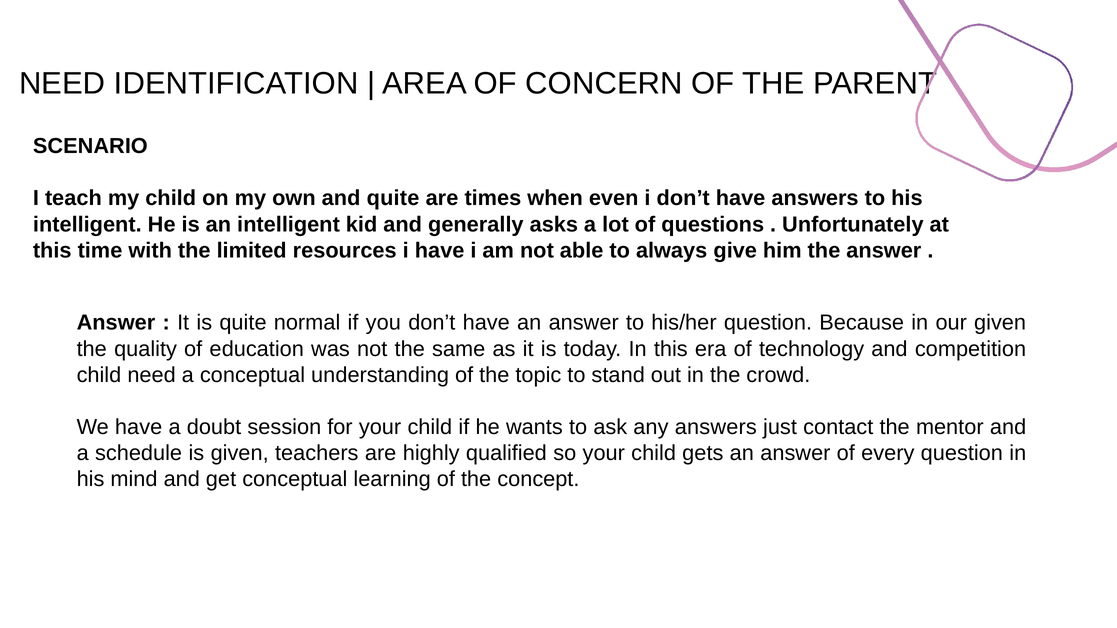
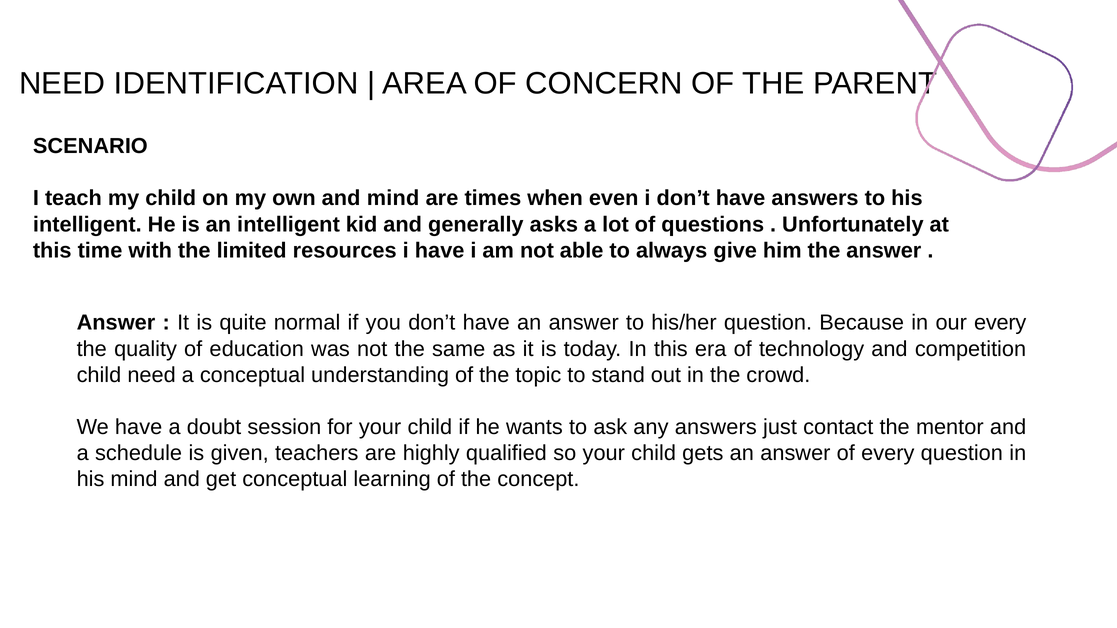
and quite: quite -> mind
our given: given -> every
